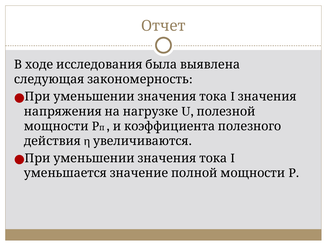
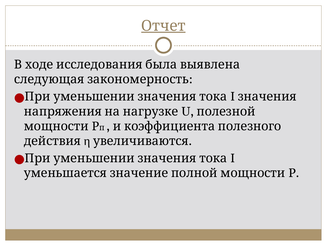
Отчет underline: none -> present
